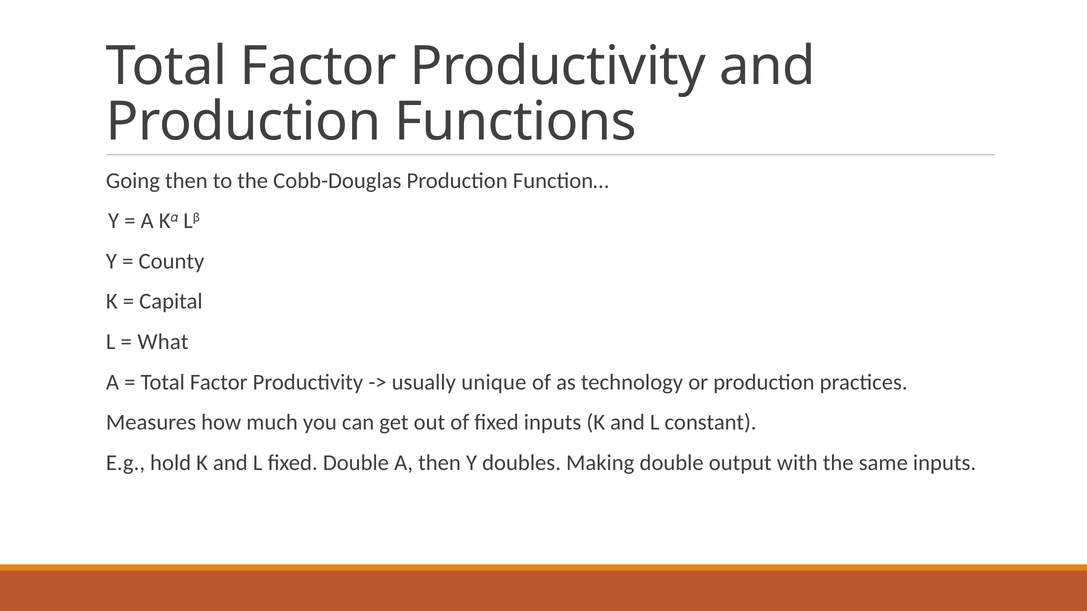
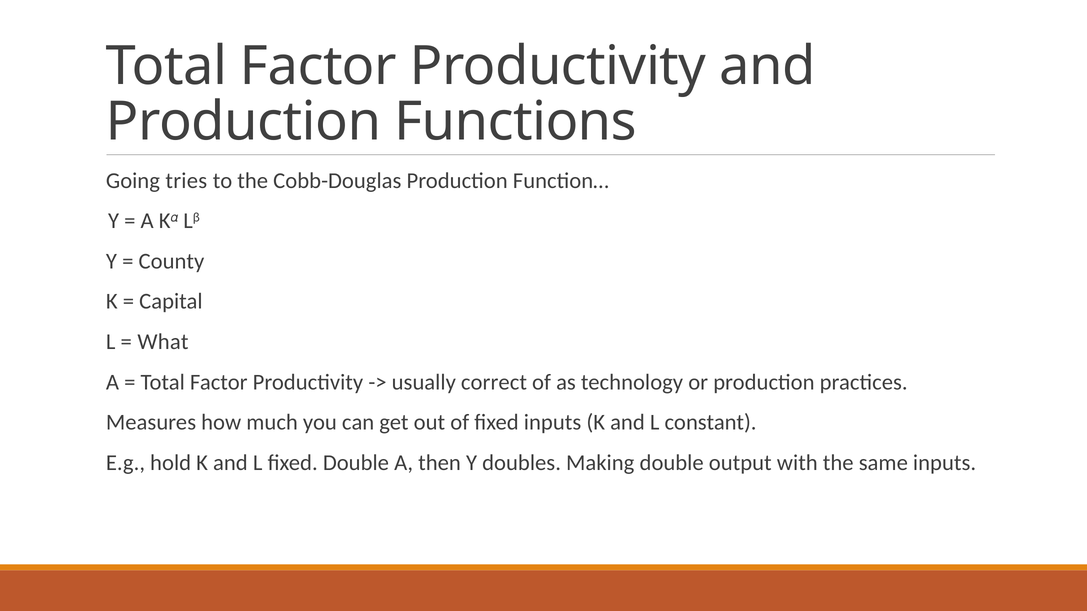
Going then: then -> tries
unique: unique -> correct
